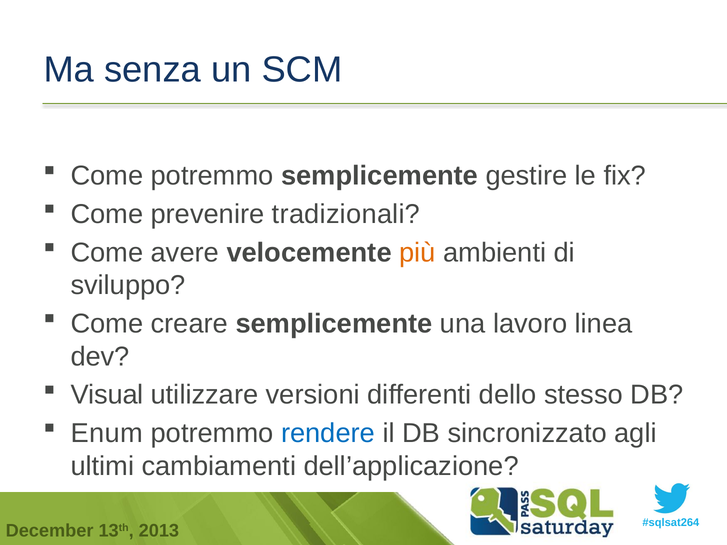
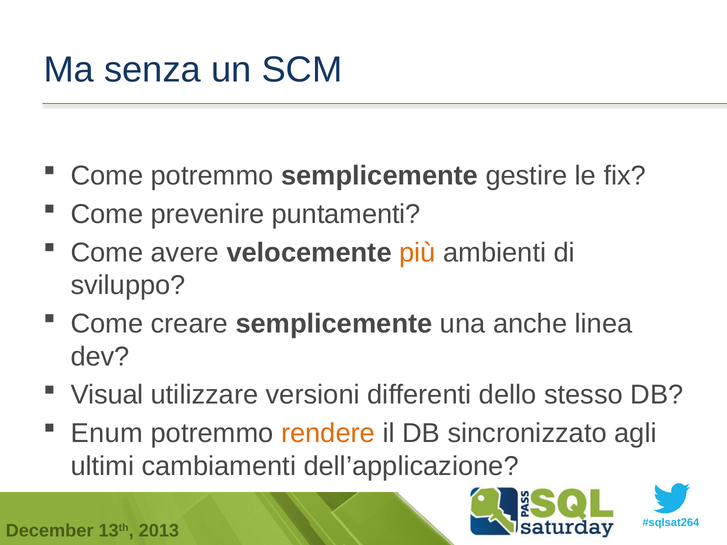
tradizionali: tradizionali -> puntamenti
lavoro: lavoro -> anche
rendere colour: blue -> orange
